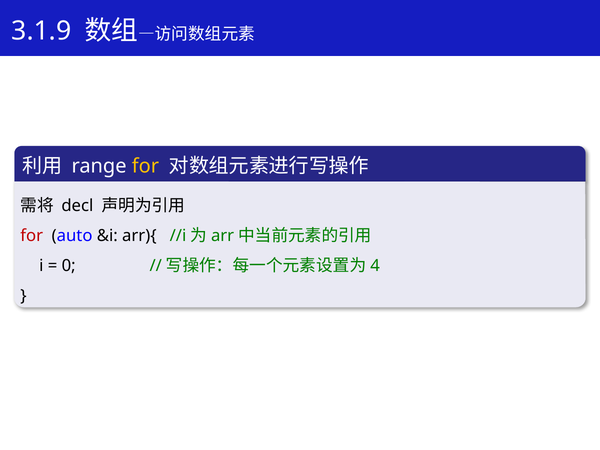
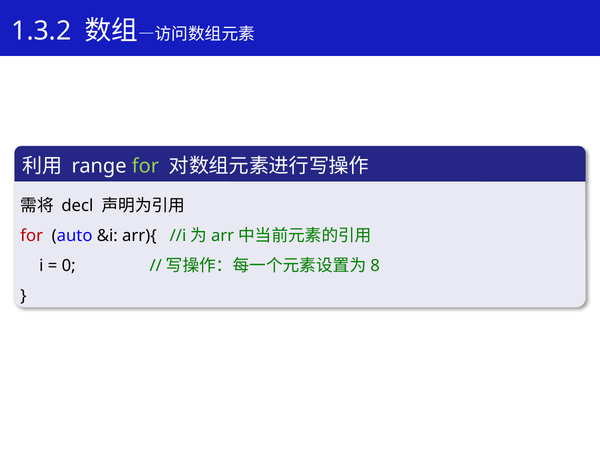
3.1.9: 3.1.9 -> 1.3.2
for at (145, 166) colour: yellow -> light green
4: 4 -> 8
